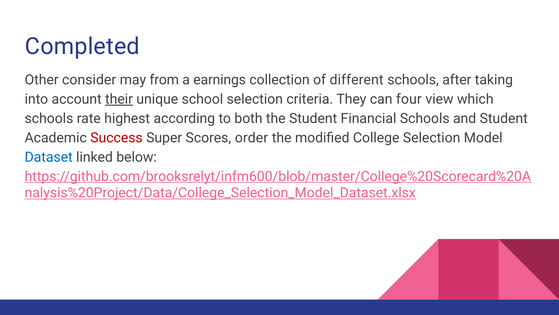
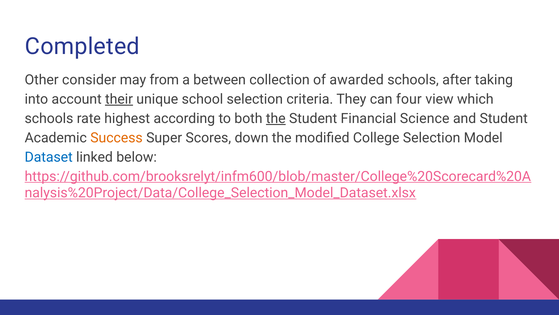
earnings: earnings -> between
different: different -> awarded
the at (276, 118) underline: none -> present
Financial Schools: Schools -> Science
Success colour: red -> orange
order: order -> down
